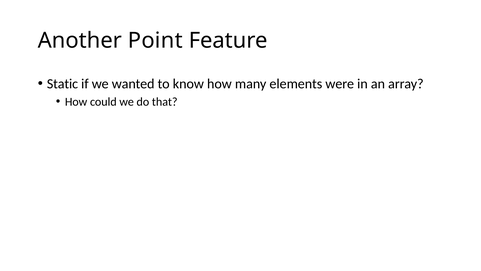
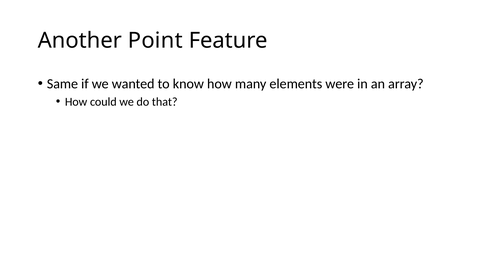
Static: Static -> Same
